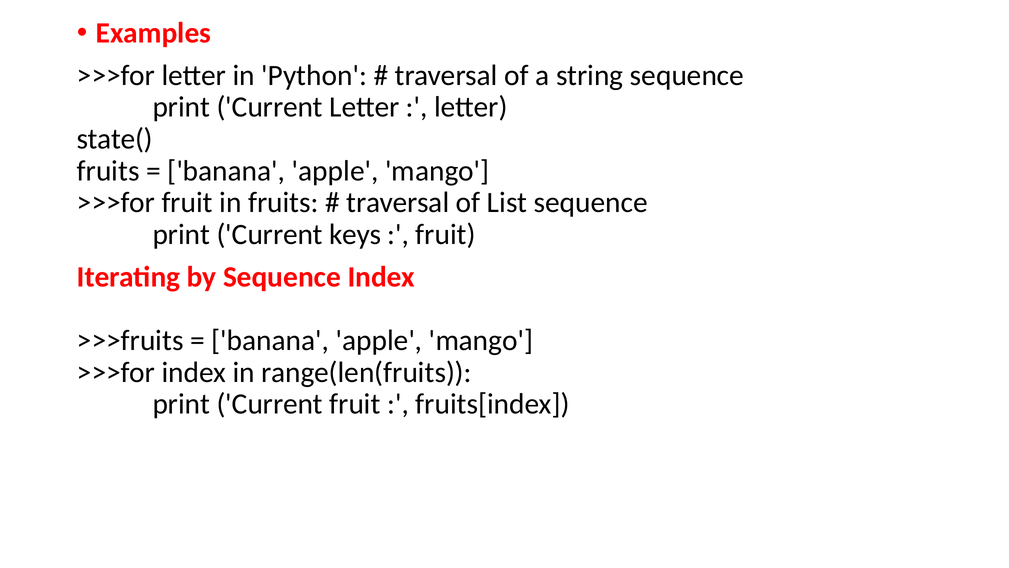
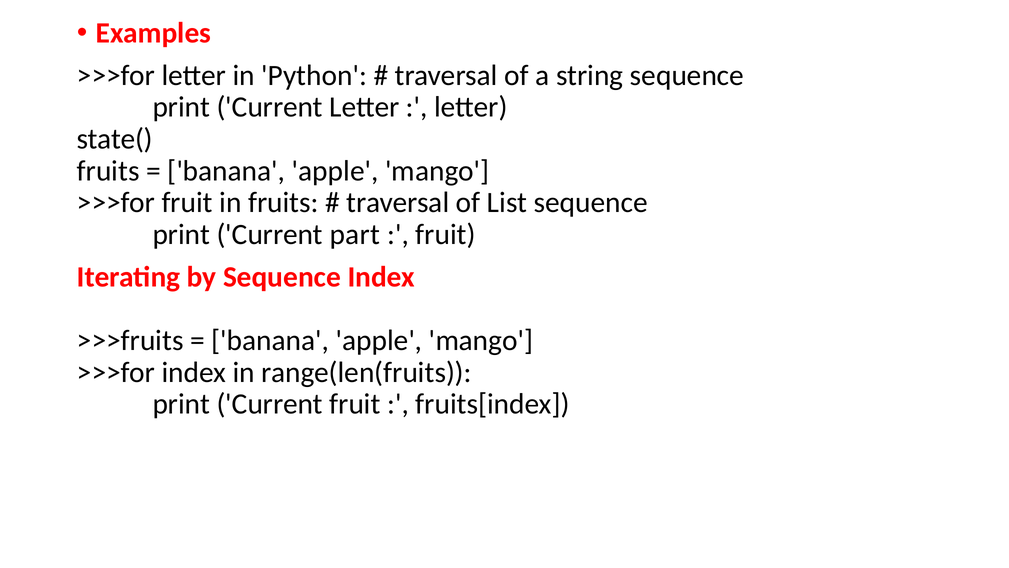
keys: keys -> part
